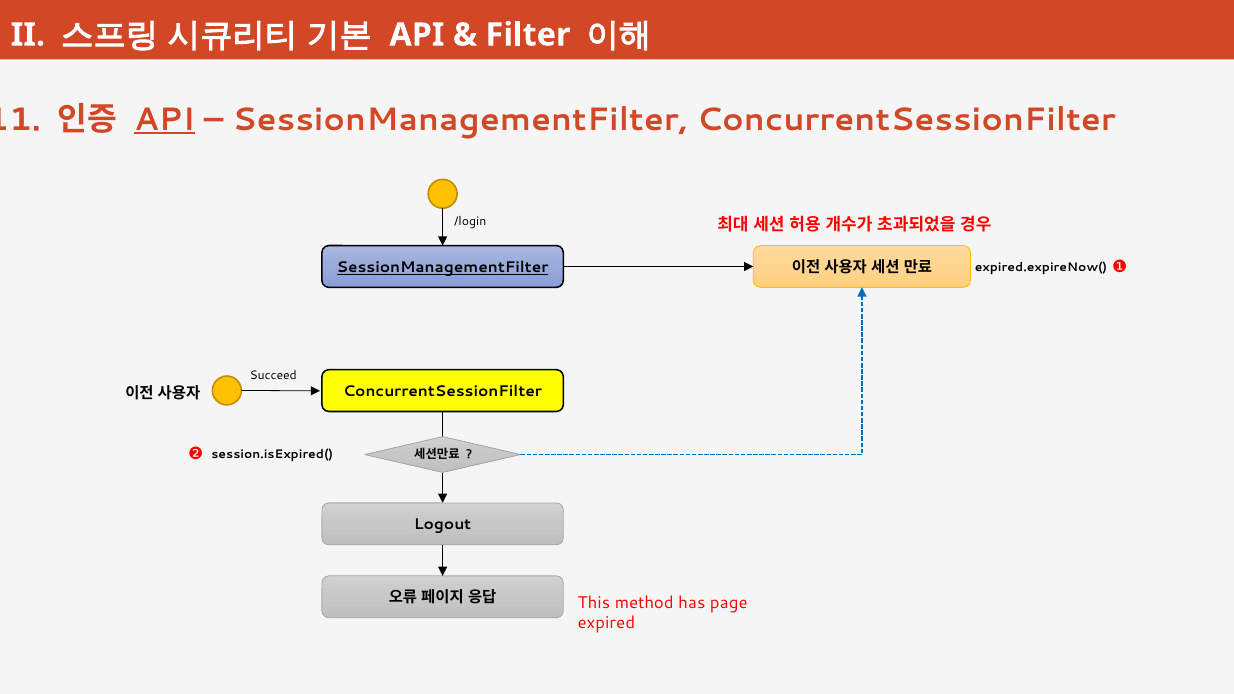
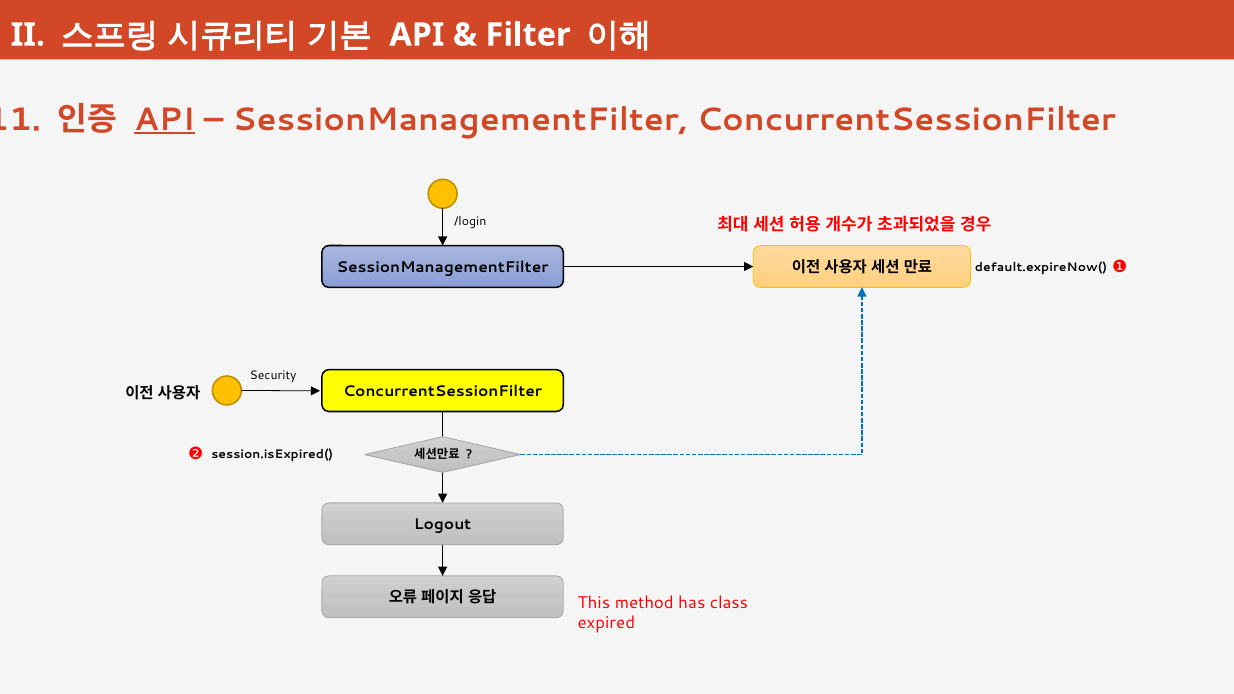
SessionManagementFilter at (443, 268) underline: present -> none
expired.expireNow(: expired.expireNow( -> default.expireNow(
Succeed: Succeed -> Security
page: page -> class
